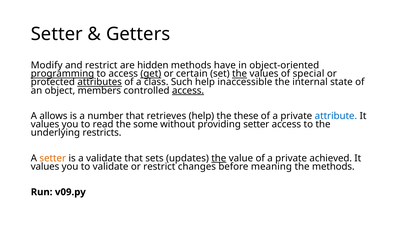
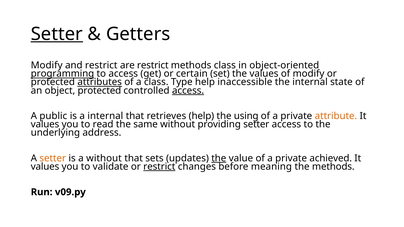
Setter at (57, 34) underline: none -> present
are hidden: hidden -> restrict
methods have: have -> class
get underline: present -> none
the at (240, 74) underline: present -> none
of special: special -> modify
Such: Such -> Type
object members: members -> protected
allows: allows -> public
a number: number -> internal
these: these -> using
attribute colour: blue -> orange
some: some -> same
restricts: restricts -> address
a validate: validate -> without
restrict at (159, 167) underline: none -> present
